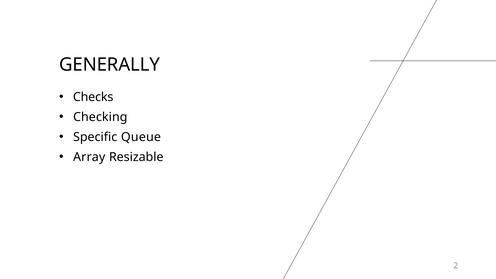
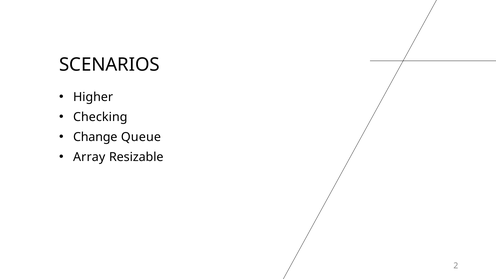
GENERALLY: GENERALLY -> SCENARIOS
Checks: Checks -> Higher
Specific: Specific -> Change
